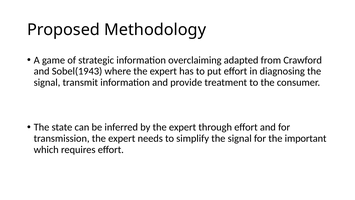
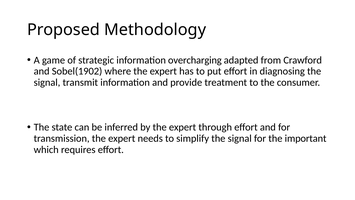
overclaiming: overclaiming -> overcharging
Sobel(1943: Sobel(1943 -> Sobel(1902
